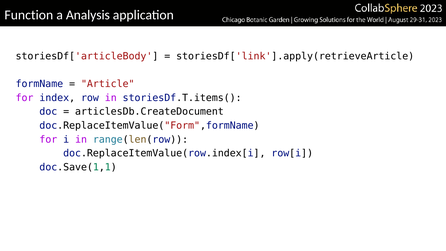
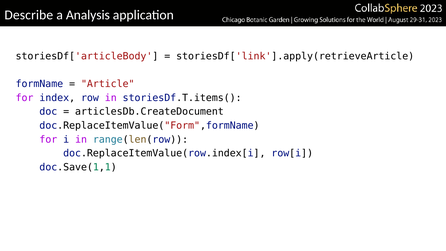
Function: Function -> Describe
